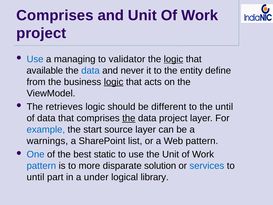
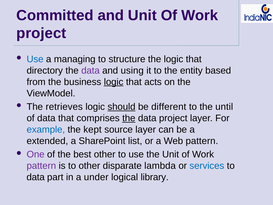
Comprises at (55, 15): Comprises -> Committed
validator: validator -> structure
logic at (173, 59) underline: present -> none
available: available -> directory
data at (90, 70) colour: blue -> purple
never: never -> using
define: define -> based
should underline: none -> present
start: start -> kept
warnings: warnings -> extended
One colour: blue -> purple
best static: static -> other
pattern at (41, 166) colour: blue -> purple
to more: more -> other
solution: solution -> lambda
until at (36, 177): until -> data
